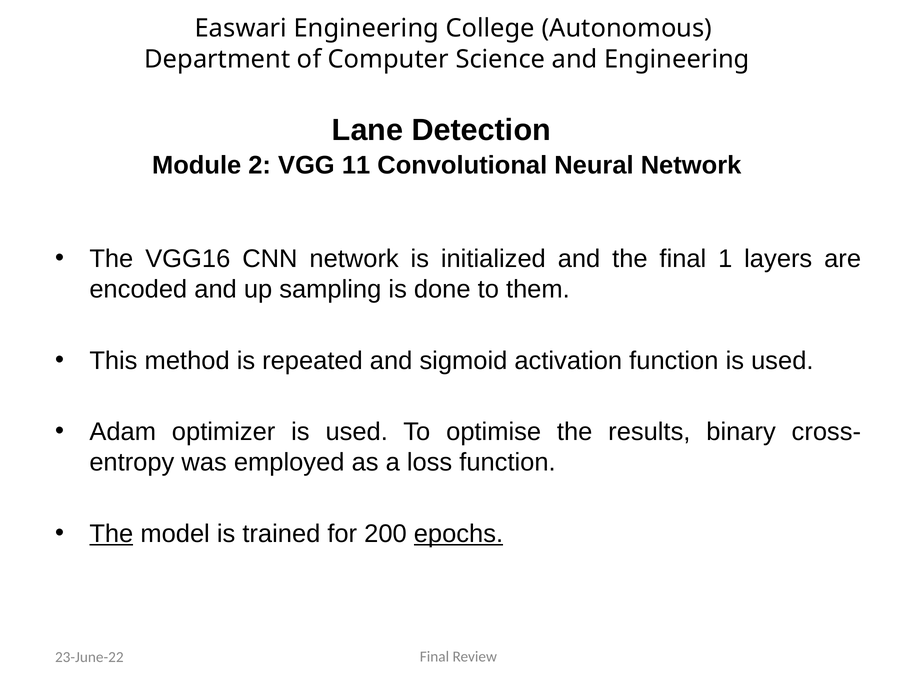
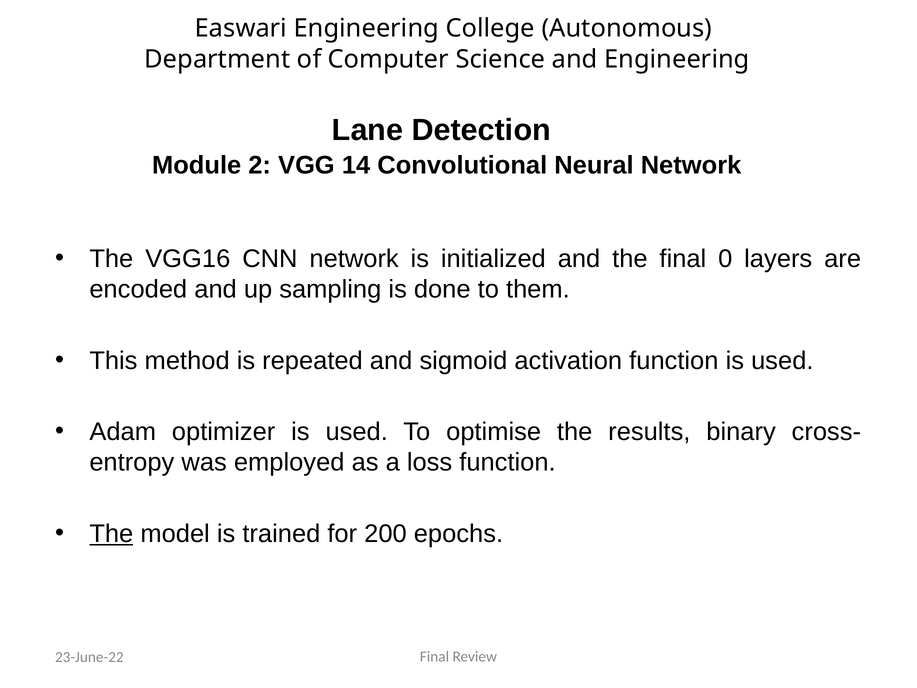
11: 11 -> 14
1: 1 -> 0
epochs underline: present -> none
